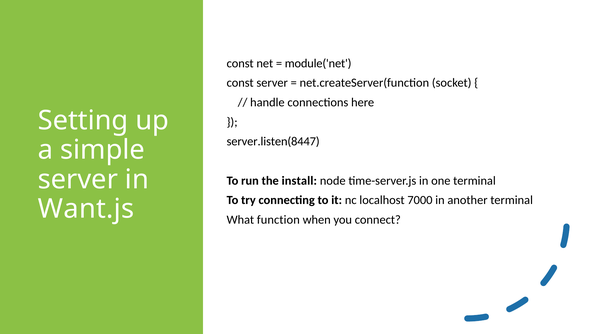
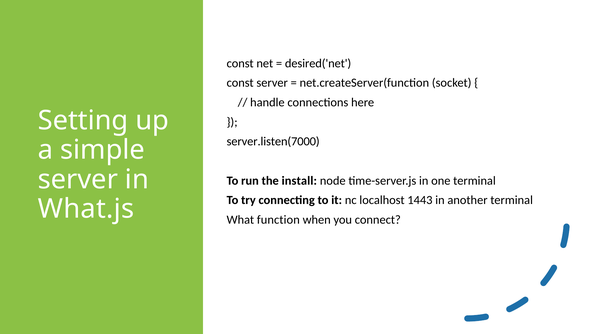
module('net: module('net -> desired('net
server.listen(8447: server.listen(8447 -> server.listen(7000
7000: 7000 -> 1443
Want.js: Want.js -> What.js
